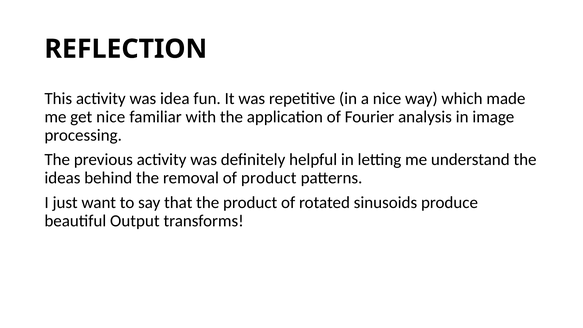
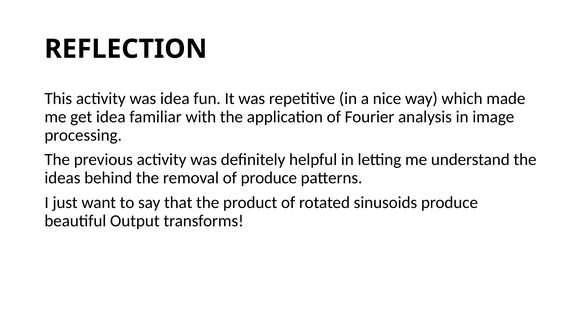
get nice: nice -> idea
of product: product -> produce
